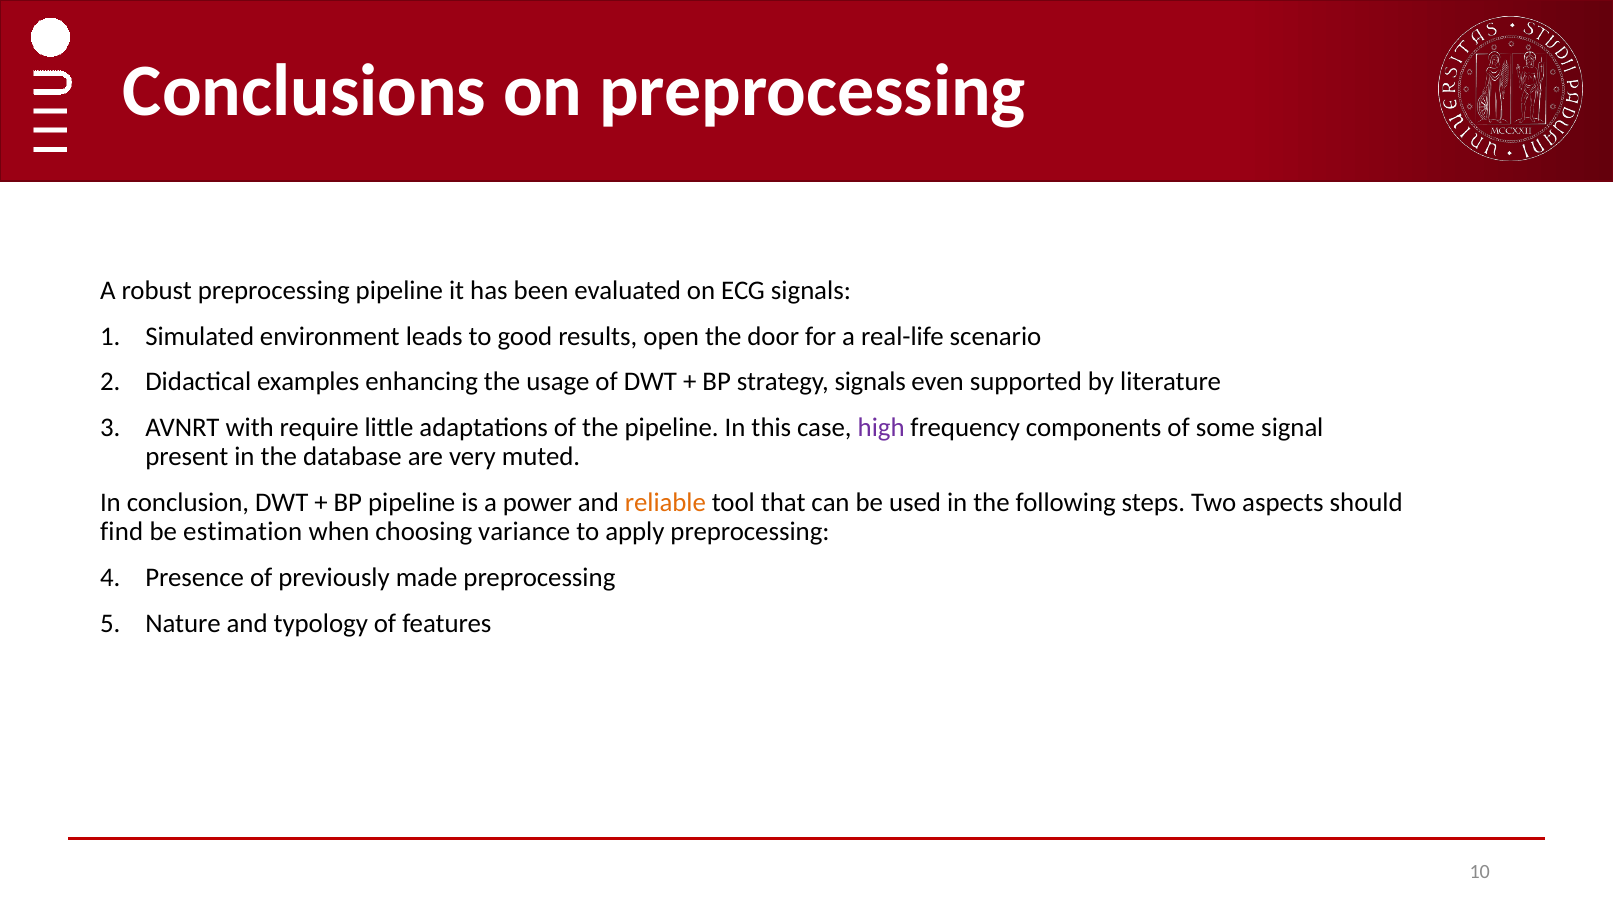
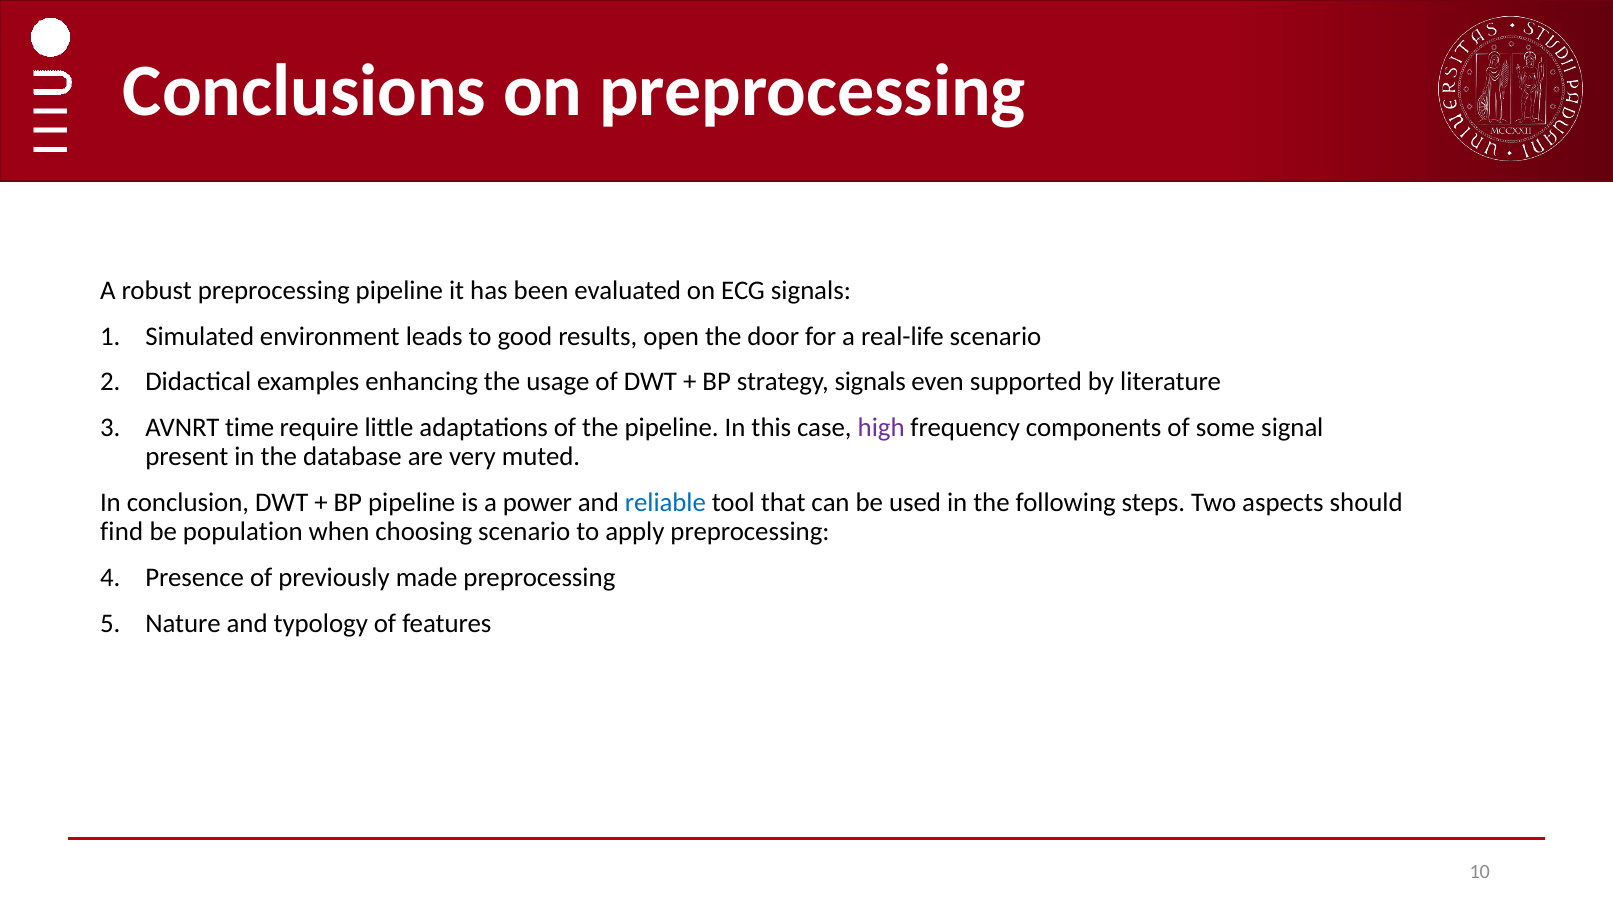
with: with -> time
reliable colour: orange -> blue
estimation: estimation -> population
choosing variance: variance -> scenario
